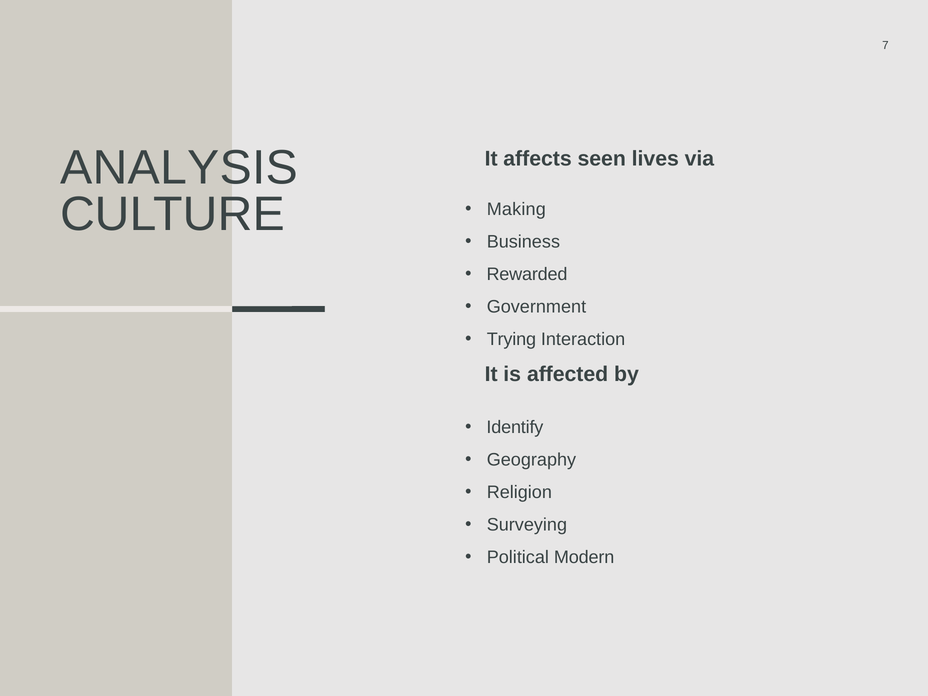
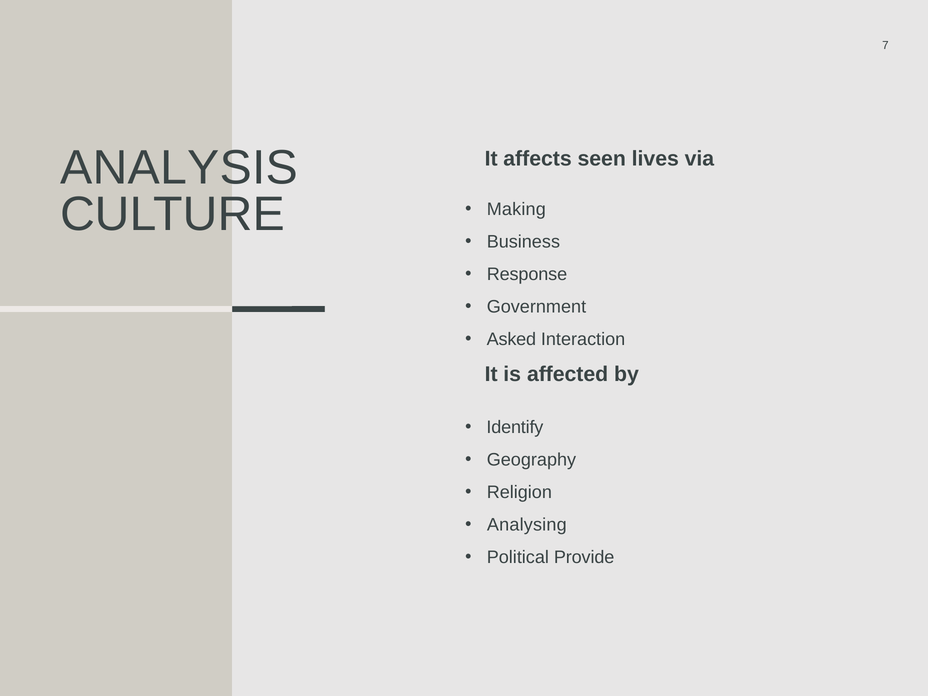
Rewarded: Rewarded -> Response
Trying: Trying -> Asked
Surveying: Surveying -> Analysing
Modern: Modern -> Provide
